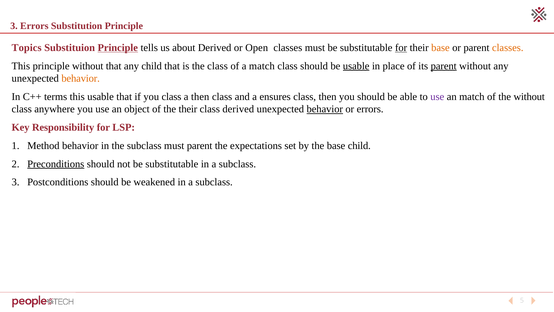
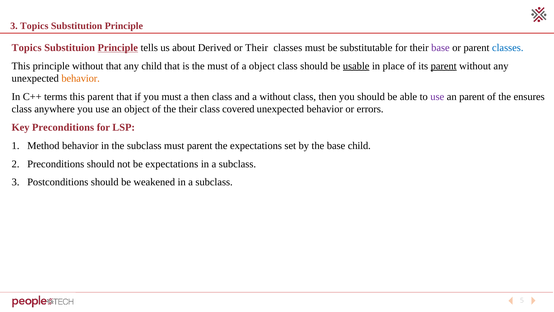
3 Errors: Errors -> Topics
or Open: Open -> Their
for at (401, 48) underline: present -> none
base at (440, 48) colour: orange -> purple
classes at (508, 48) colour: orange -> blue
the class: class -> must
a match: match -> object
this usable: usable -> parent
you class: class -> must
a ensures: ensures -> without
an match: match -> parent
the without: without -> ensures
class derived: derived -> covered
behavior at (325, 109) underline: present -> none
Key Responsibility: Responsibility -> Preconditions
Preconditions at (56, 164) underline: present -> none
not be substitutable: substitutable -> expectations
